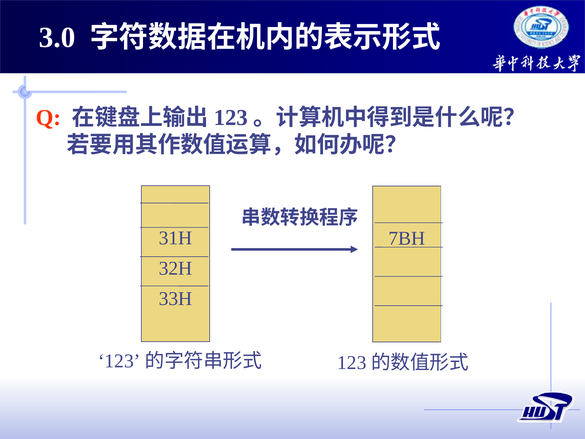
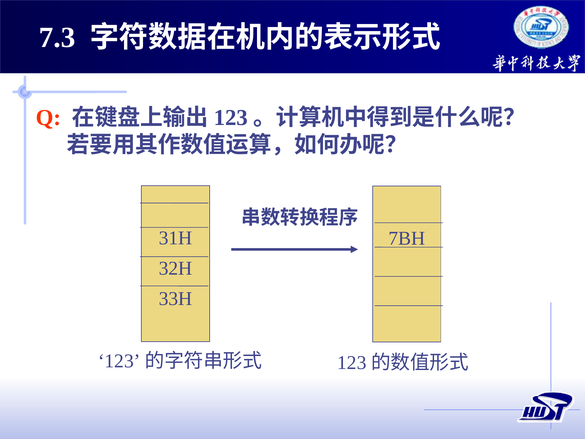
3.0: 3.0 -> 7.3
